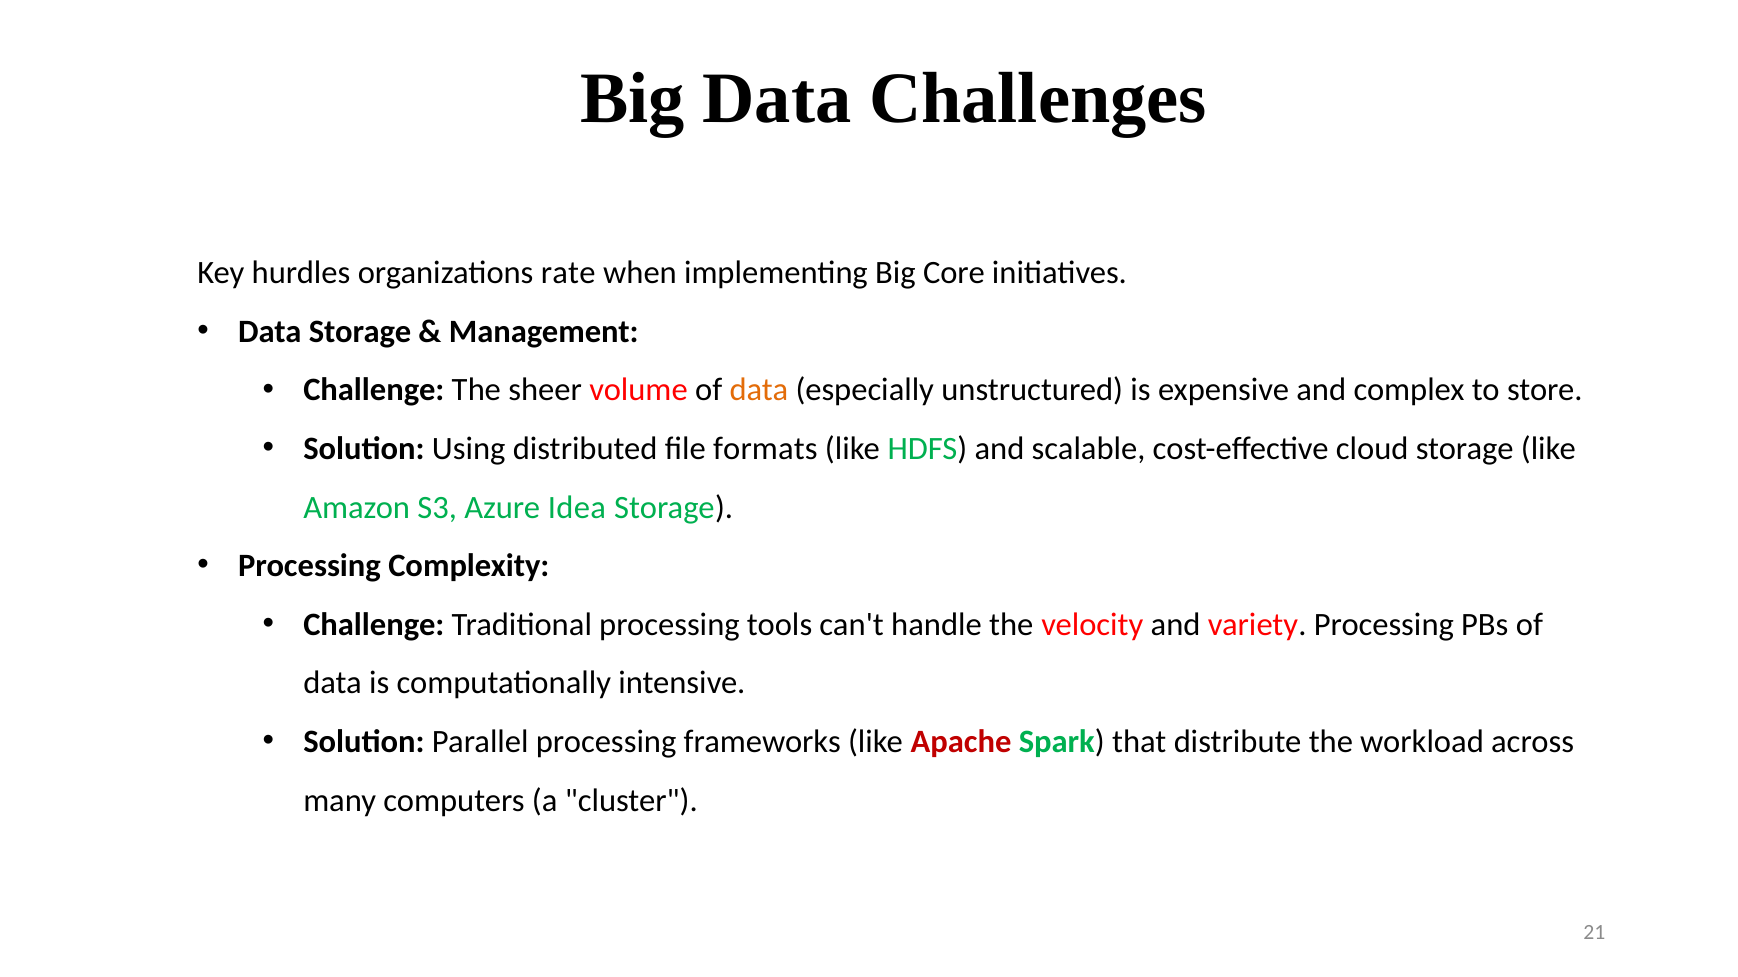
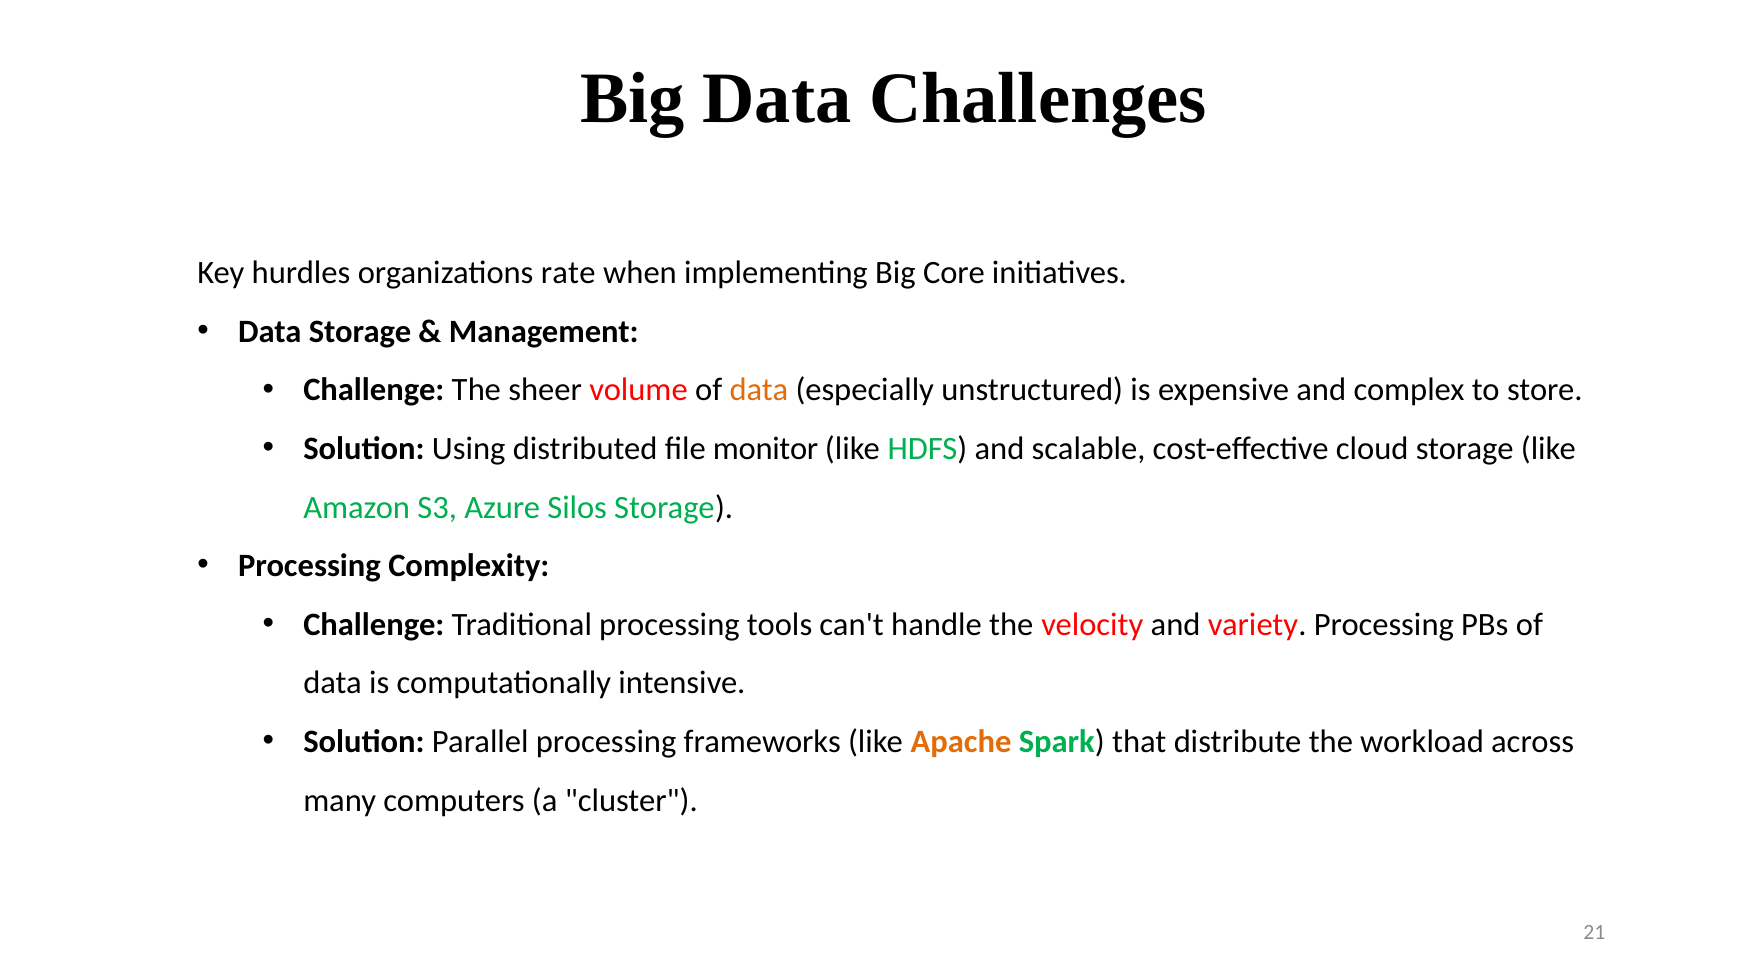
formats: formats -> monitor
Idea: Idea -> Silos
Apache colour: red -> orange
